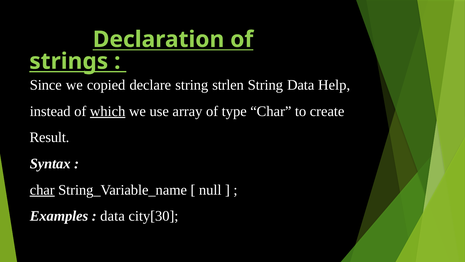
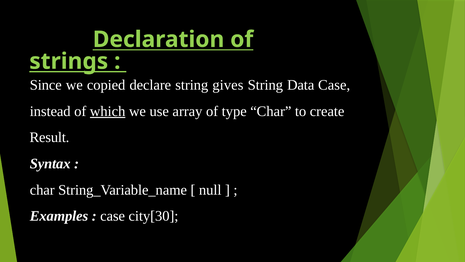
strlen: strlen -> gives
Data Help: Help -> Case
char at (42, 190) underline: present -> none
data at (113, 216): data -> case
